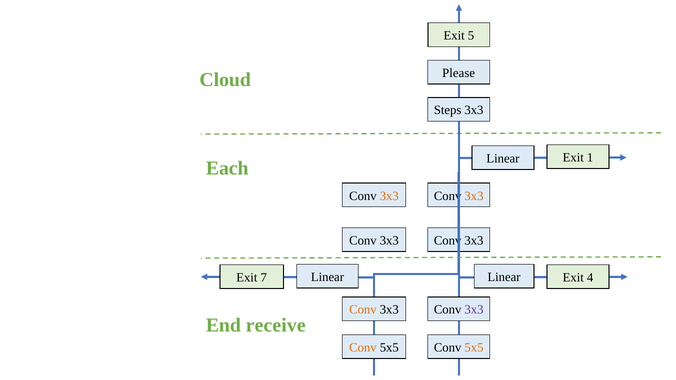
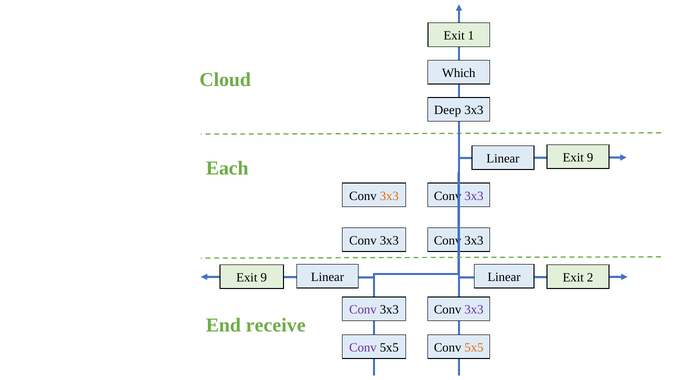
5: 5 -> 1
Please: Please -> Which
Steps: Steps -> Deep
1 at (590, 158): 1 -> 9
3x3 at (474, 196) colour: orange -> purple
7 at (264, 278): 7 -> 9
4: 4 -> 2
Conv at (363, 310) colour: orange -> purple
Conv at (363, 348) colour: orange -> purple
